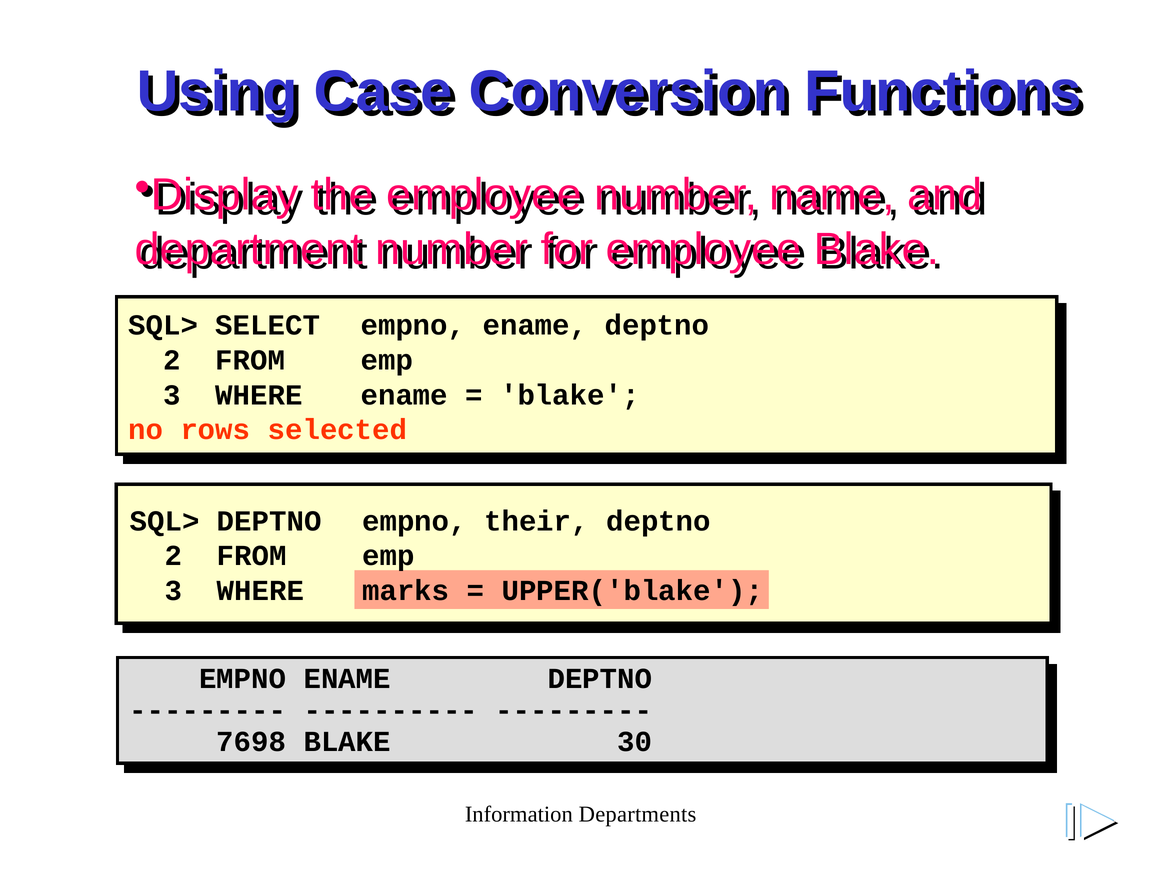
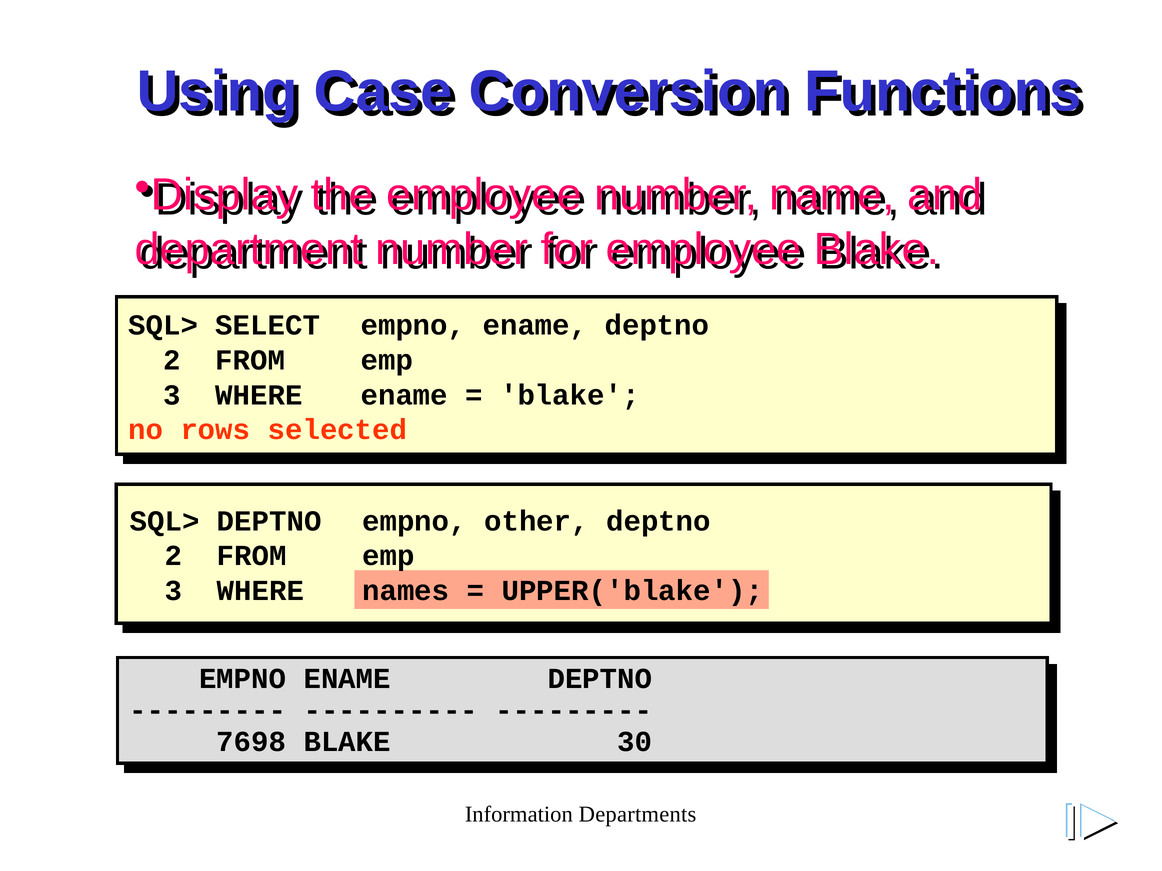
their: their -> other
marks: marks -> names
